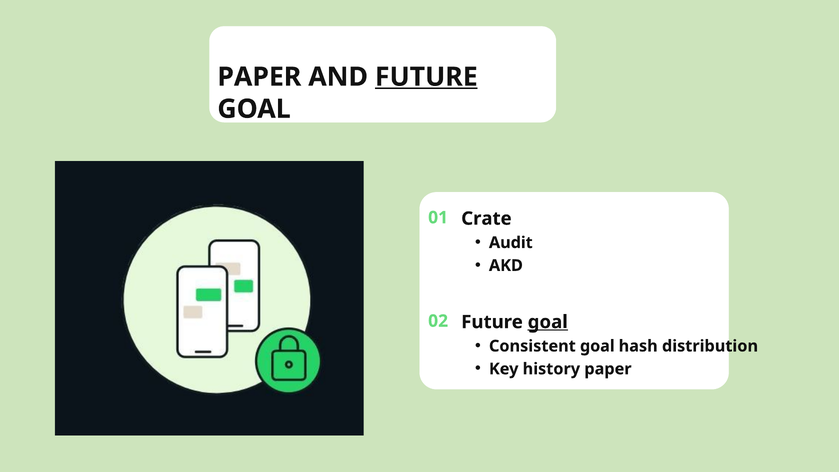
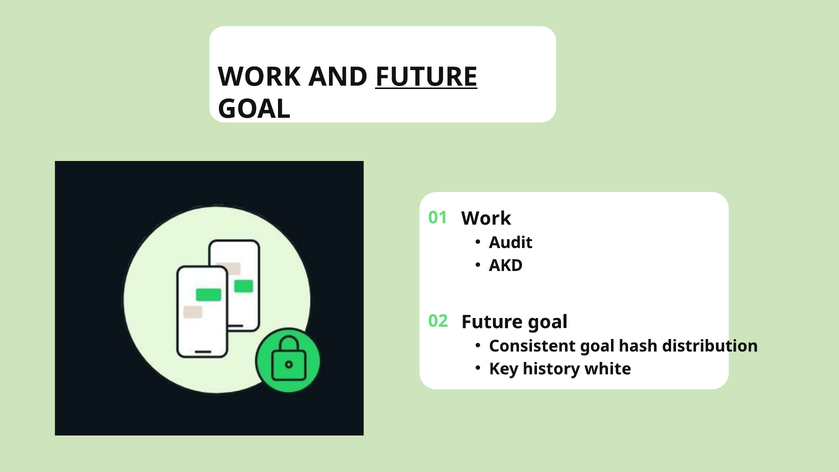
PAPER at (259, 77): PAPER -> WORK
Crate at (486, 219): Crate -> Work
goal at (548, 322) underline: present -> none
history paper: paper -> white
